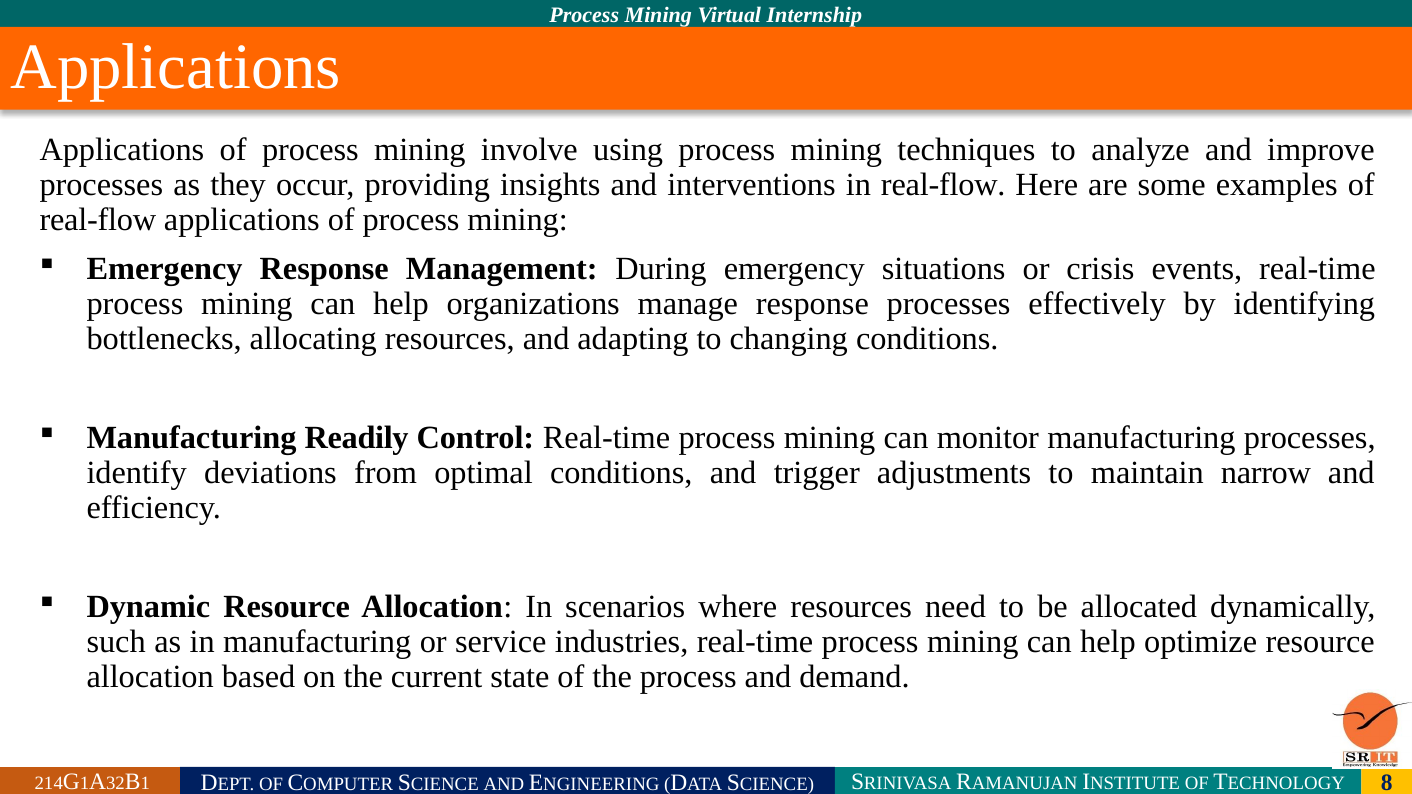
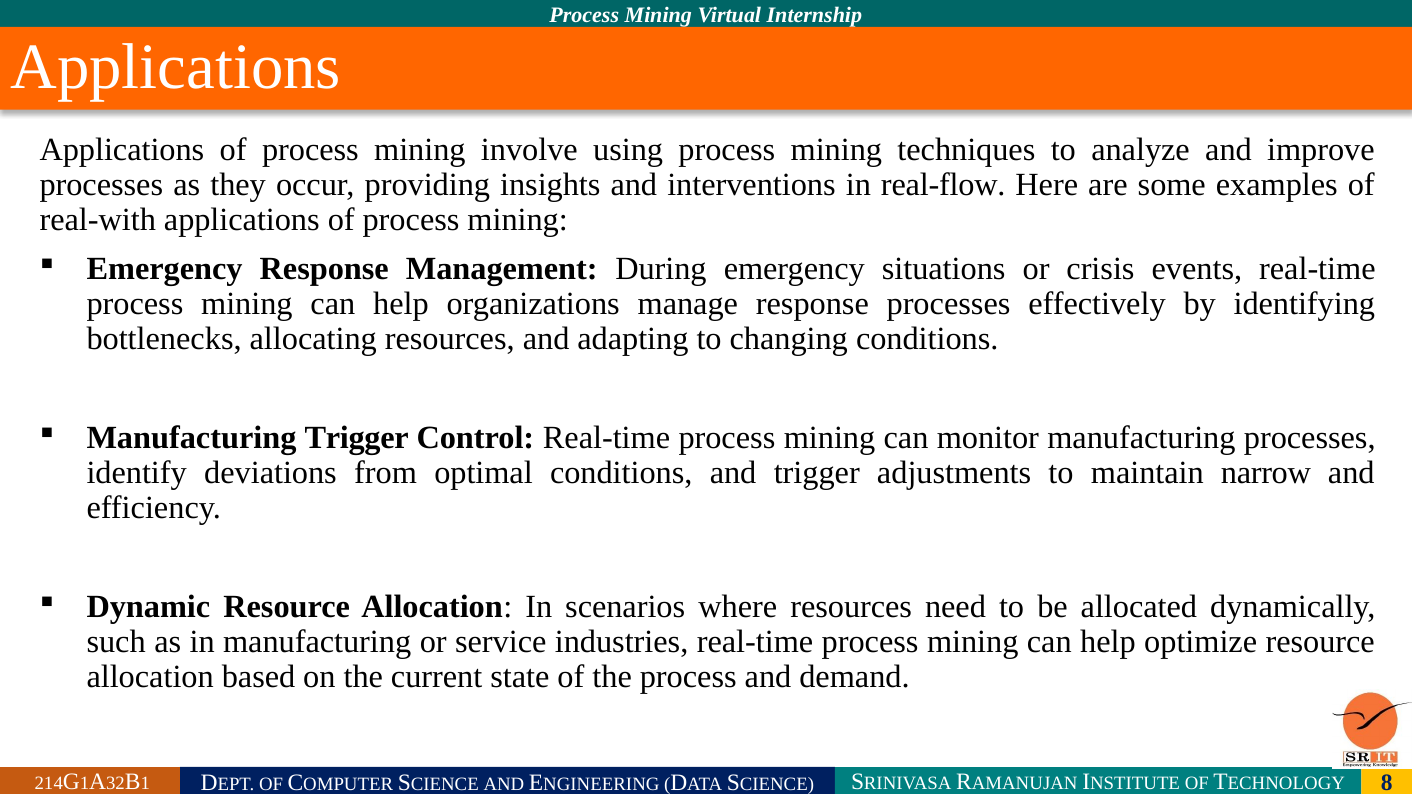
real-flow at (98, 220): real-flow -> real-with
Manufacturing Readily: Readily -> Trigger
